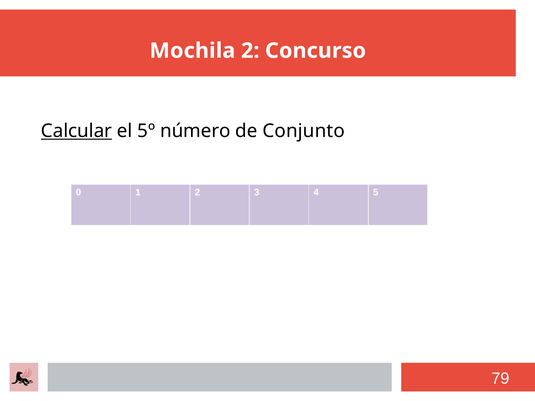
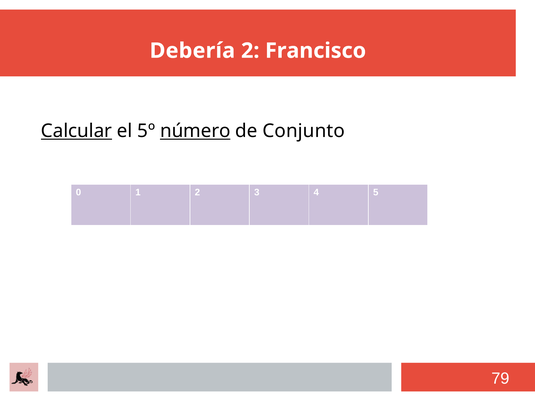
Mochila: Mochila -> Debería
Concurso: Concurso -> Francisco
número underline: none -> present
